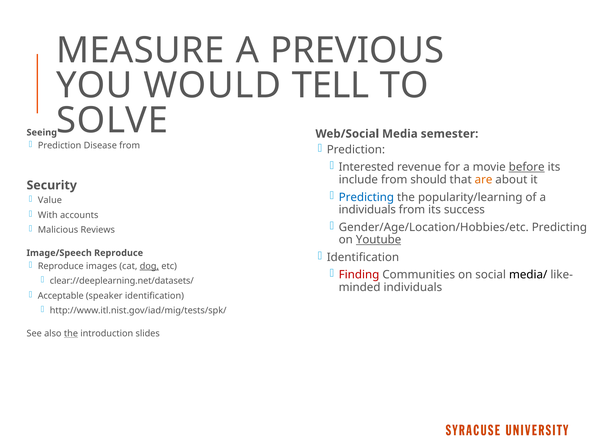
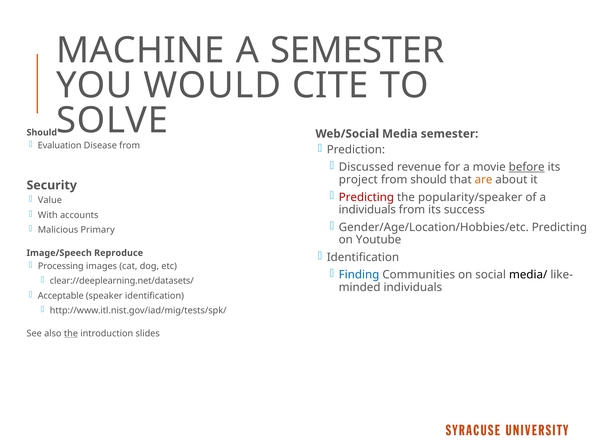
MEASURE: MEASURE -> MACHINE
A PREVIOUS: PREVIOUS -> SEMESTER
TELL: TELL -> CITE
Seeing at (42, 132): Seeing -> Should
Prediction at (60, 146): Prediction -> Evaluation
Interested: Interested -> Discussed
include: include -> project
Predicting at (366, 197) colour: blue -> red
popularity/learning: popularity/learning -> popularity/speaker
Reviews: Reviews -> Primary
Youtube underline: present -> none
Reproduce at (61, 266): Reproduce -> Processing
dog underline: present -> none
Finding colour: red -> blue
